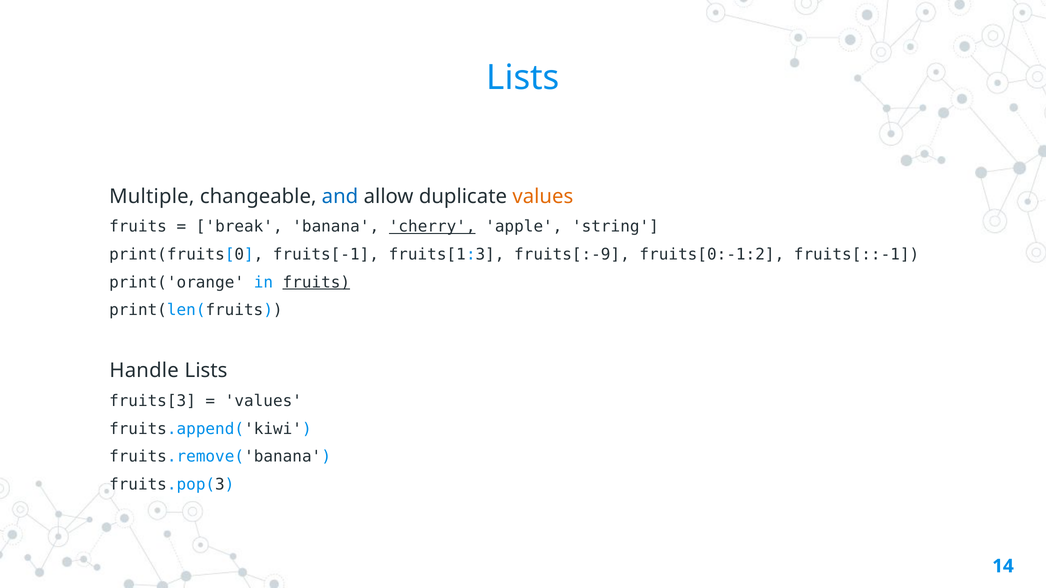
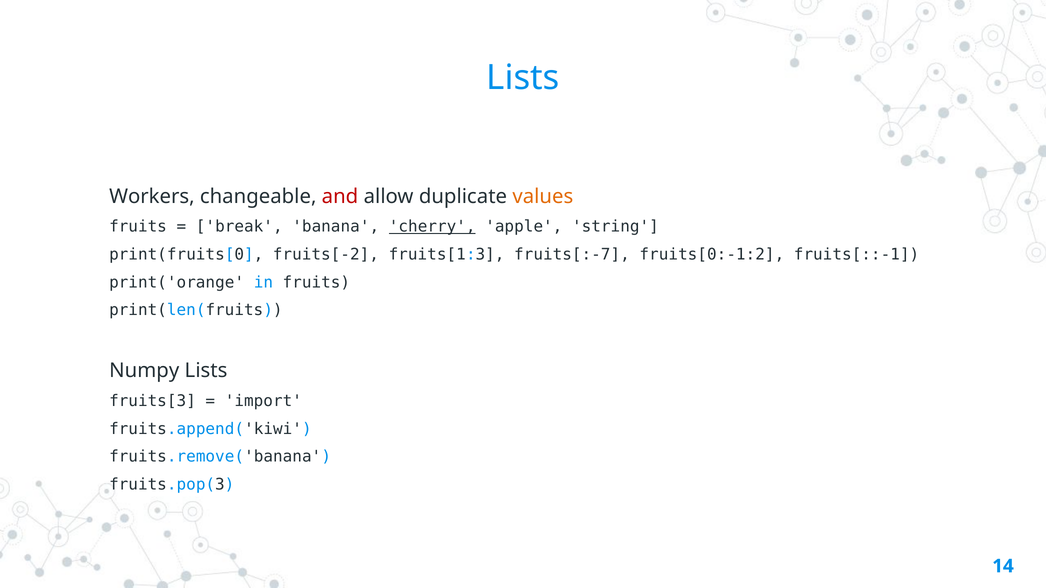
Multiple: Multiple -> Workers
and colour: blue -> red
fruits[-1: fruits[-1 -> fruits[-2
fruits[:-9: fruits[:-9 -> fruits[:-7
fruits at (316, 283) underline: present -> none
Handle: Handle -> Numpy
values at (263, 401): values -> import
